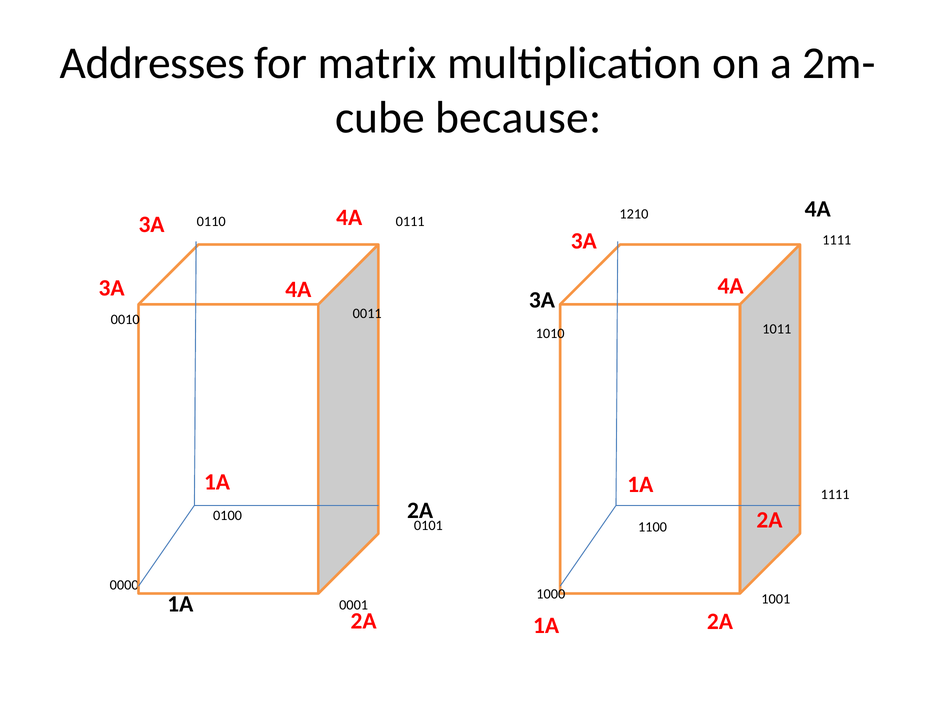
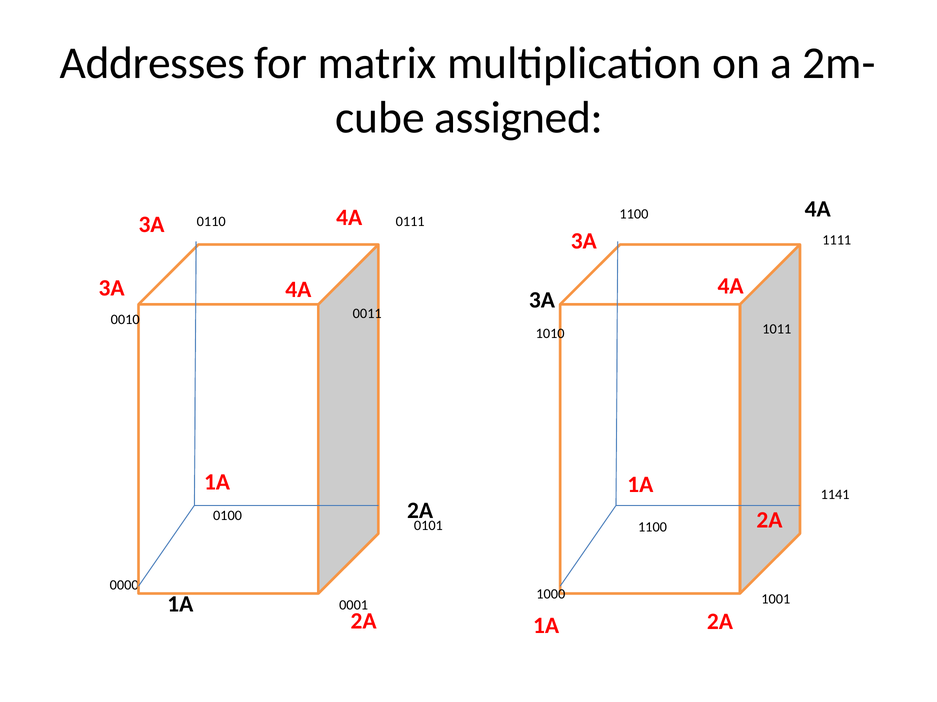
because: because -> assigned
1210 at (634, 214): 1210 -> 1100
1111 at (835, 495): 1111 -> 1141
